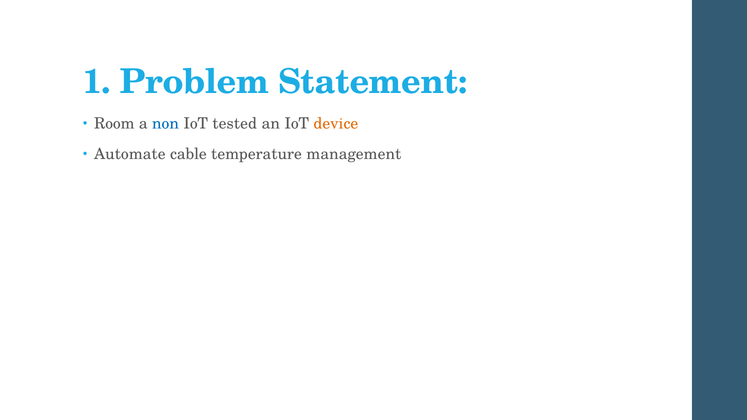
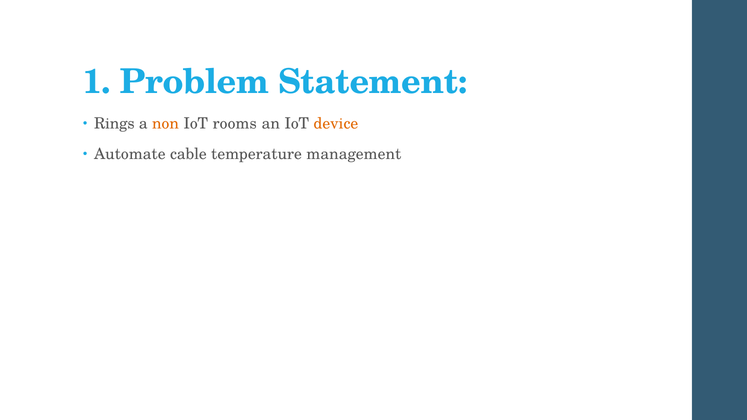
Room: Room -> Rings
non colour: blue -> orange
tested: tested -> rooms
